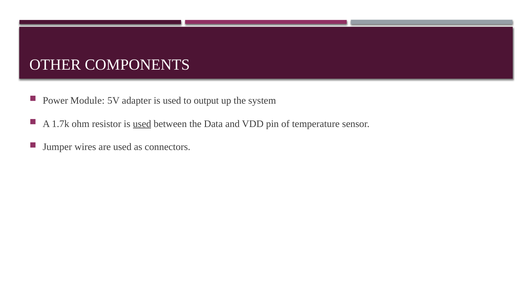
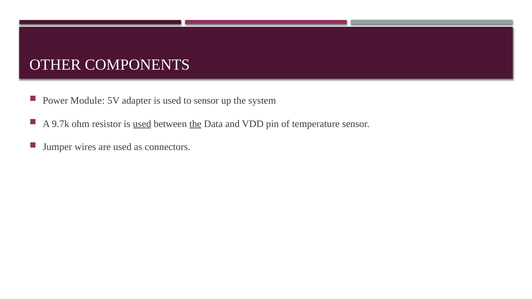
to output: output -> sensor
1.7k: 1.7k -> 9.7k
the at (195, 124) underline: none -> present
